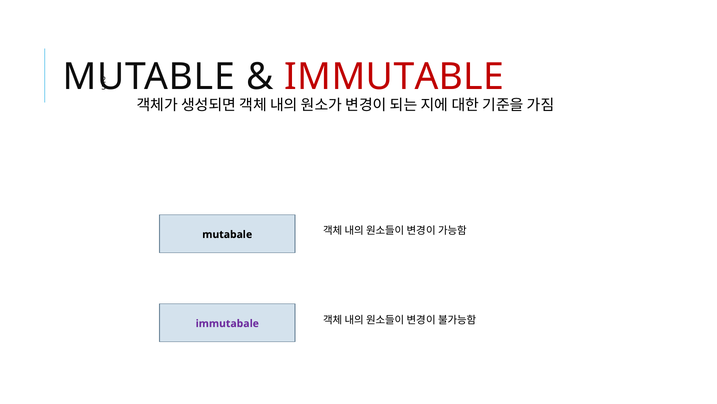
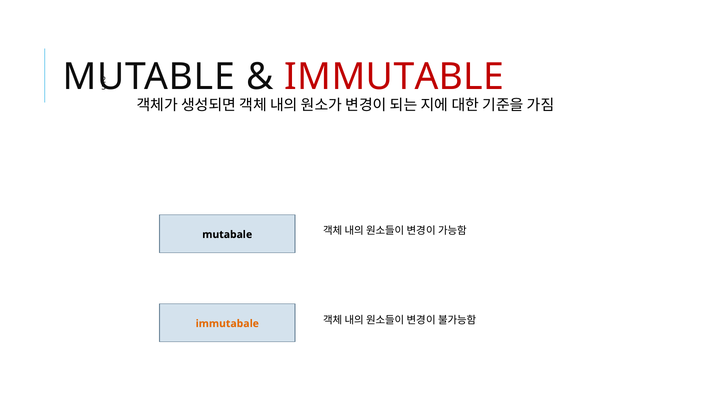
immutabale colour: purple -> orange
